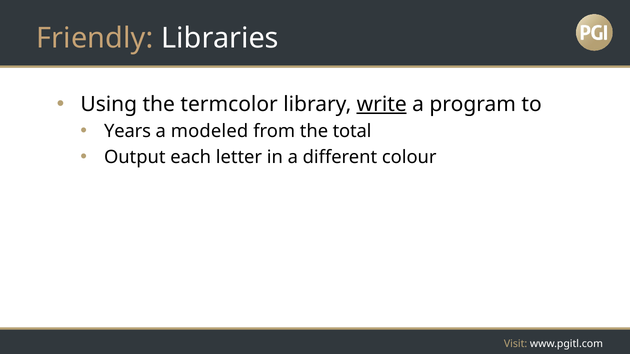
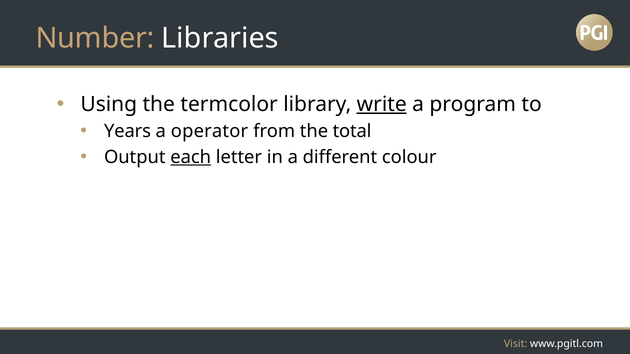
Friendly: Friendly -> Number
modeled: modeled -> operator
each underline: none -> present
